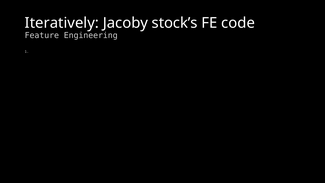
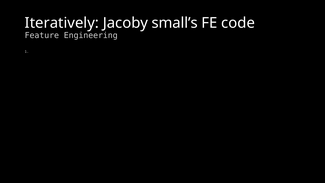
stock’s: stock’s -> small’s
